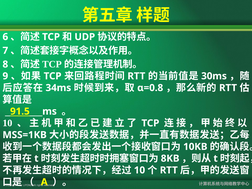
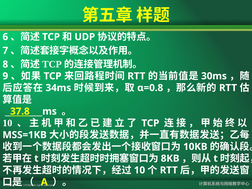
91.5: 91.5 -> 37.8
